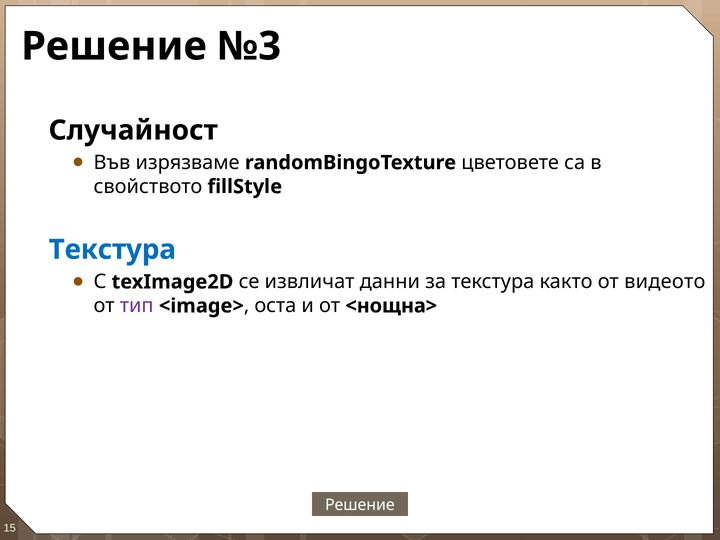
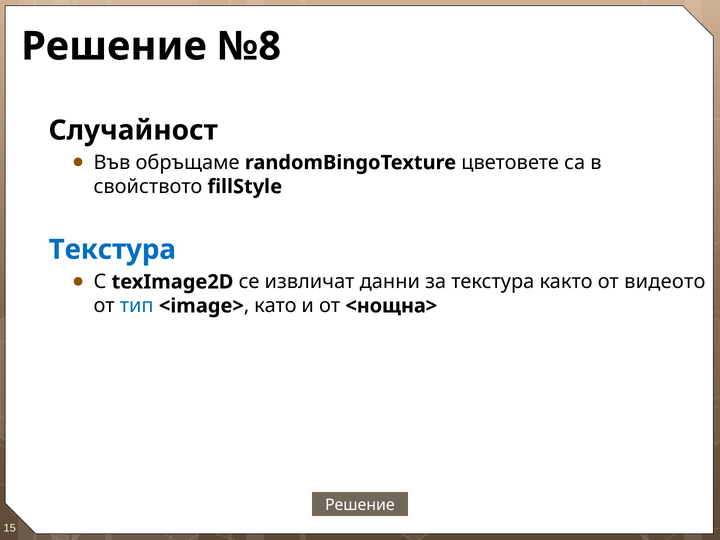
№3: №3 -> №8
изрязваме: изрязваме -> обръщаме
тип colour: purple -> blue
оста: оста -> като
